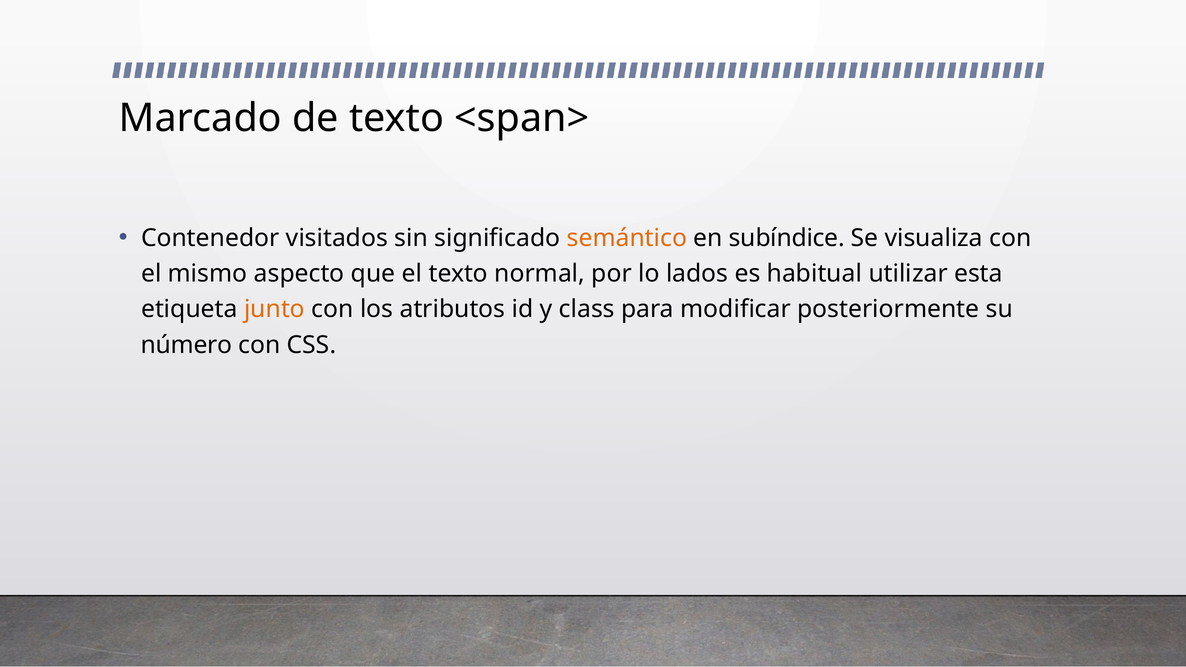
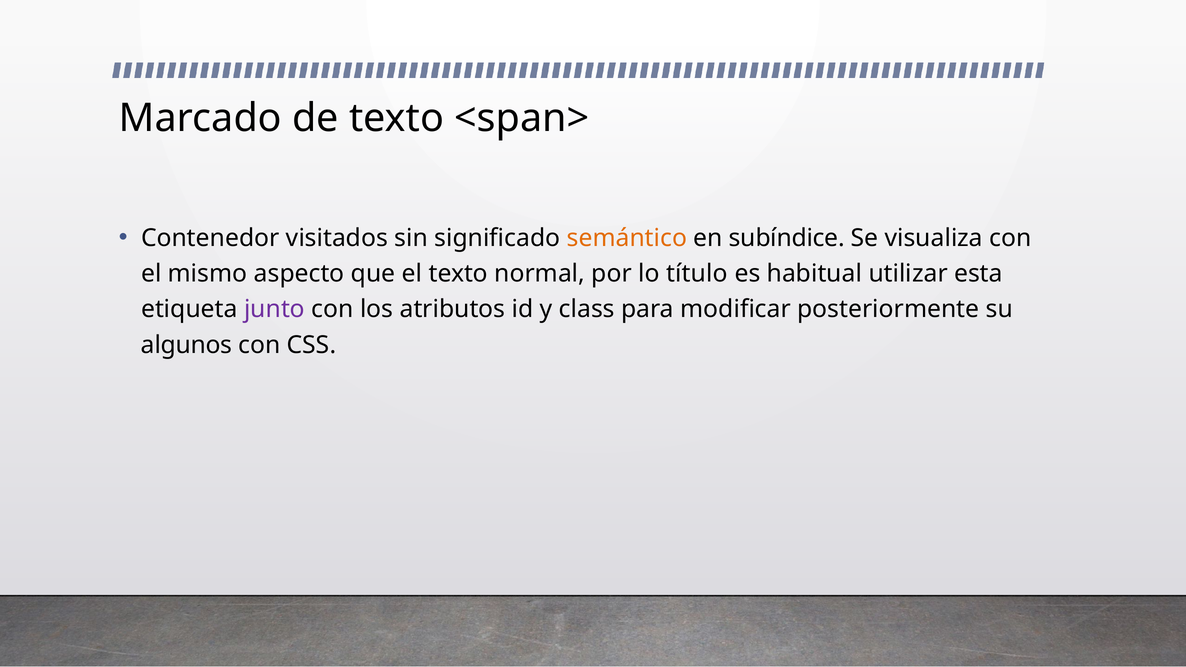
lados: lados -> título
junto colour: orange -> purple
número: número -> algunos
